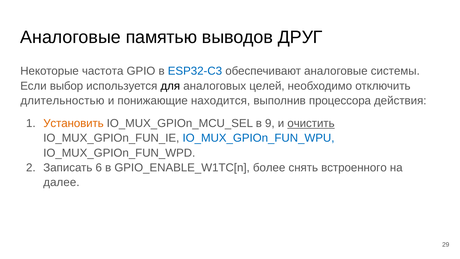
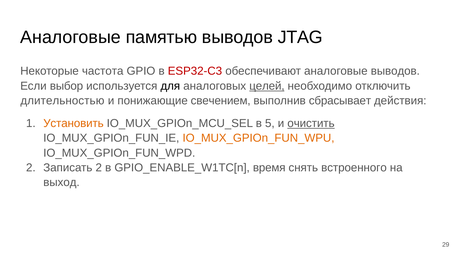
ДРУГ: ДРУГ -> JTAG
ESP32-C3 colour: blue -> red
аналоговые системы: системы -> выводов
целей underline: none -> present
находится: находится -> свечением
процессора: процессора -> сбрасывает
9: 9 -> 5
IO_MUX_GPIOn_FUN_WPU colour: blue -> orange
Записать 6: 6 -> 2
более: более -> время
далее: далее -> выход
